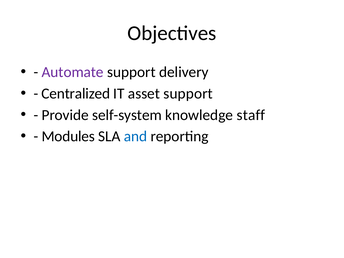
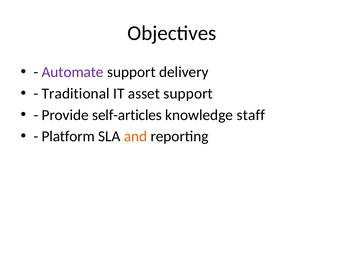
Centralized: Centralized -> Traditional
self-system: self-system -> self-articles
Modules: Modules -> Platform
and colour: blue -> orange
